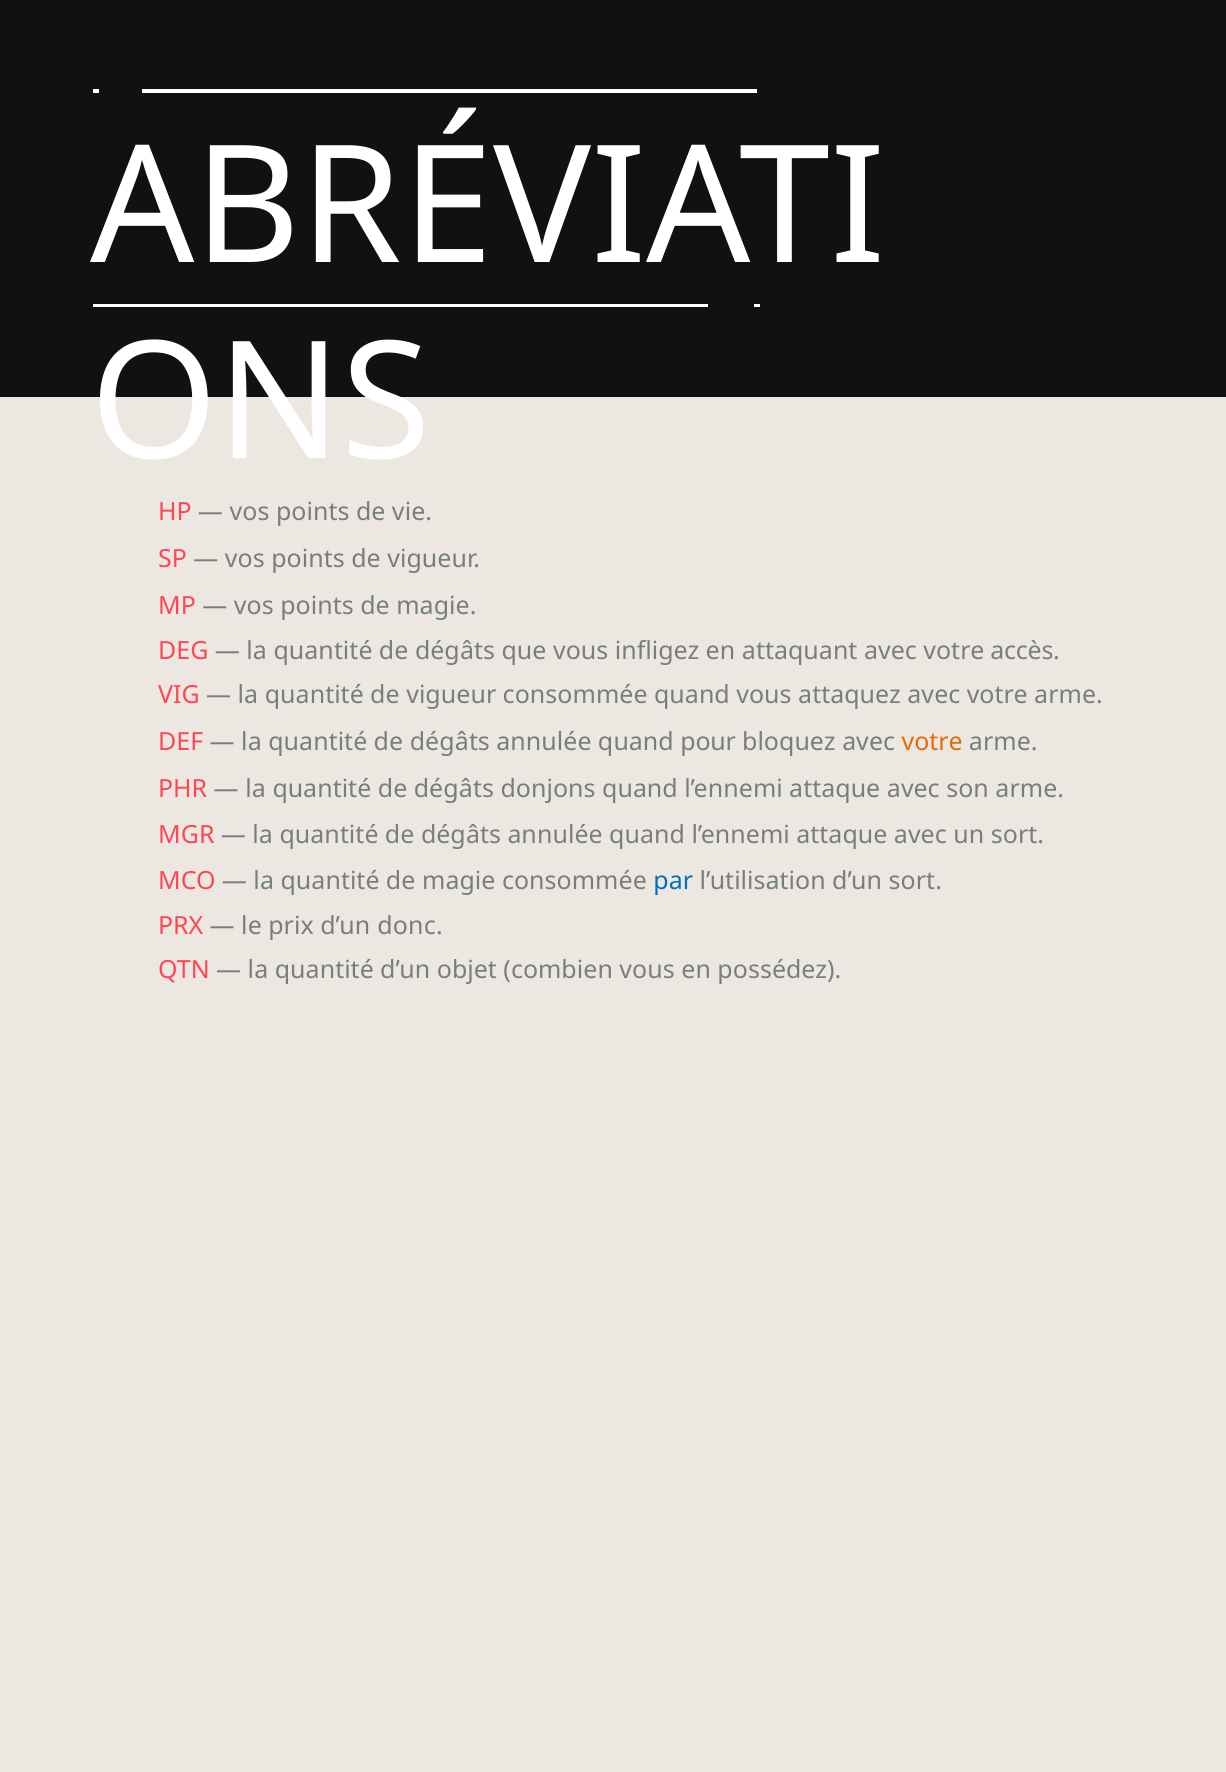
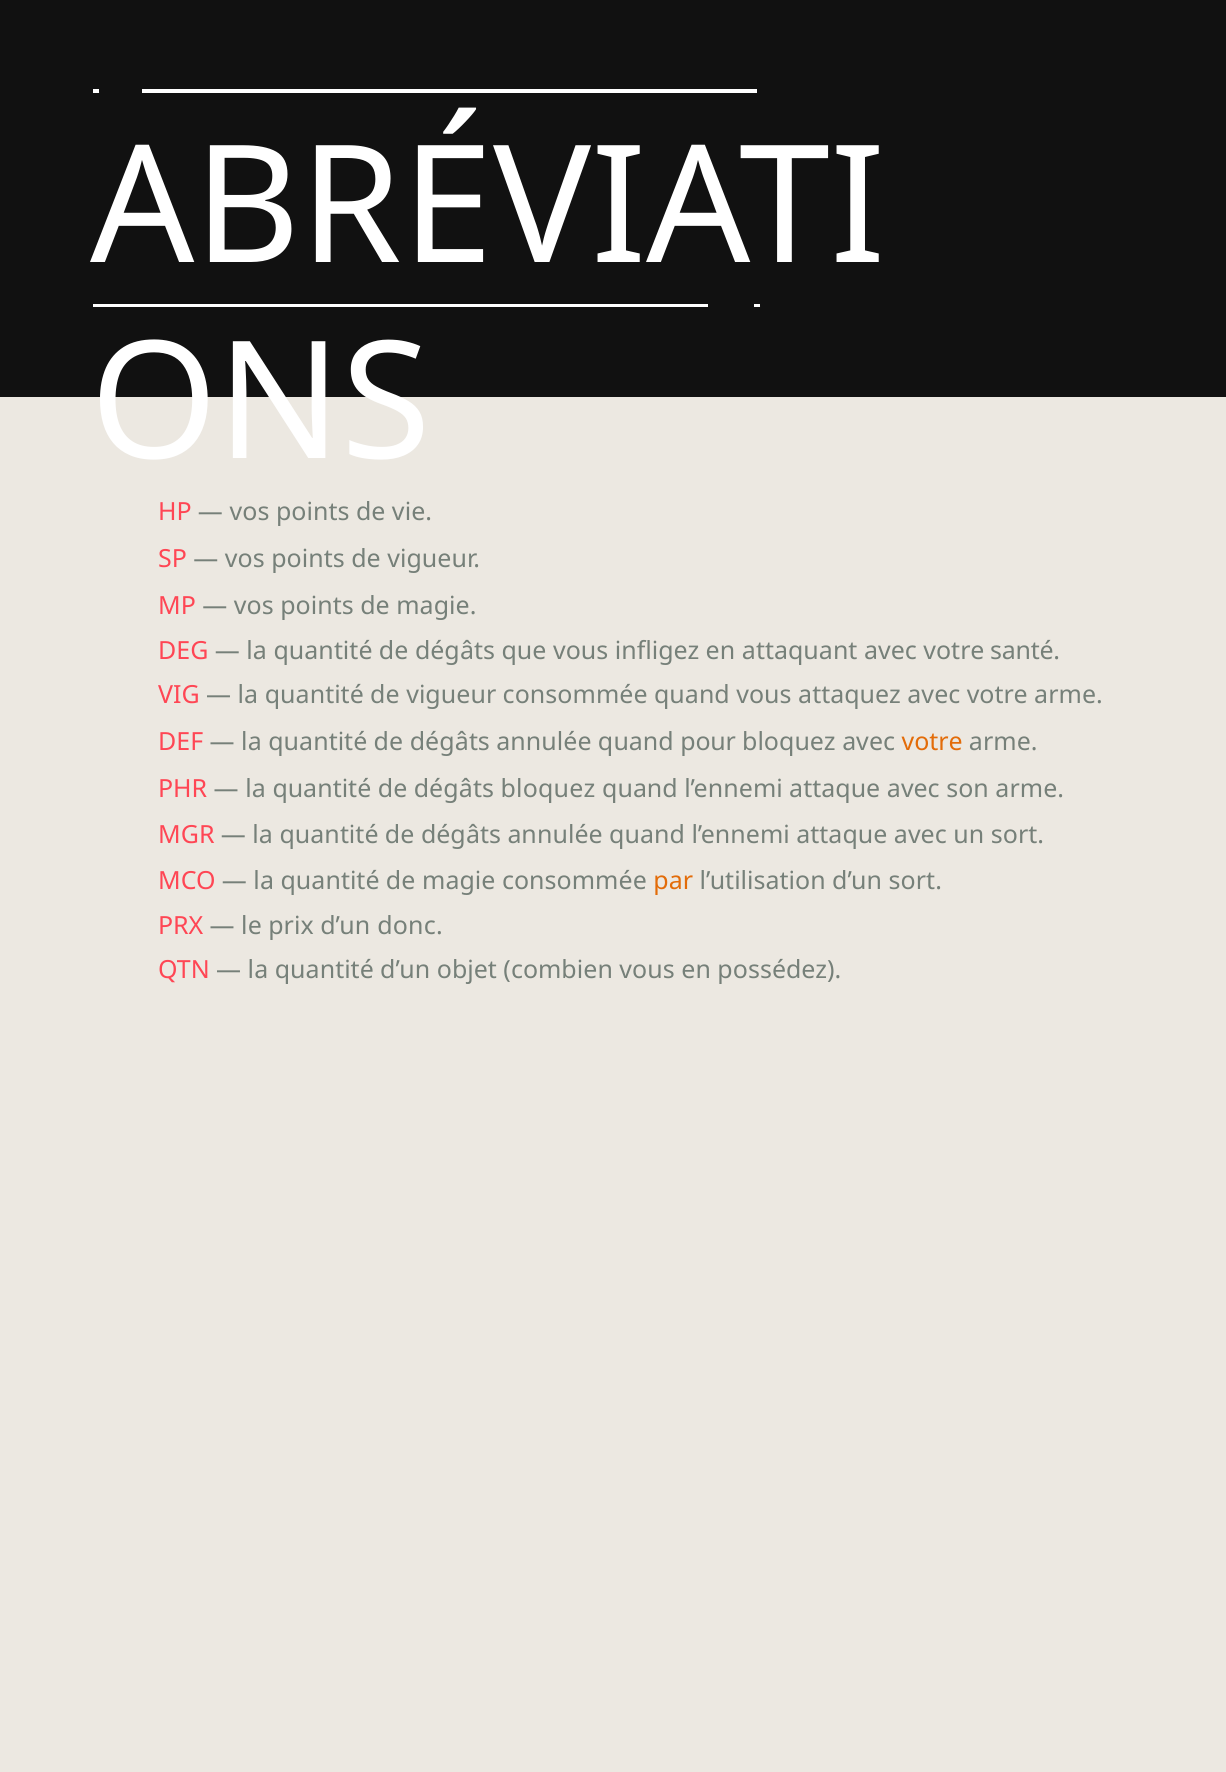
accès: accès -> santé
dégâts donjons: donjons -> bloquez
par colour: blue -> orange
